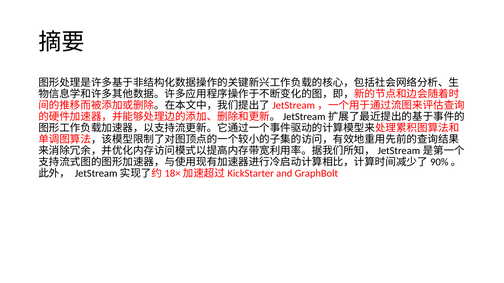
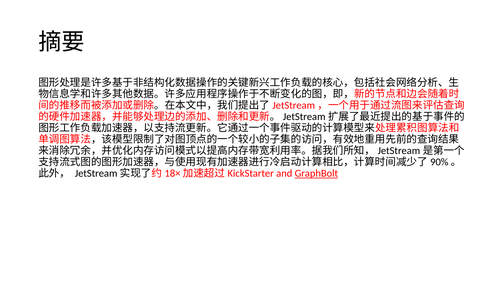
GraphBolt underline: none -> present
